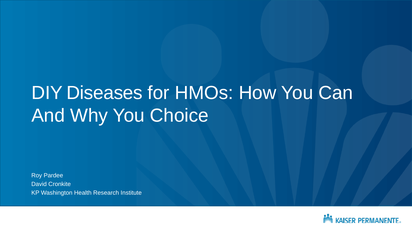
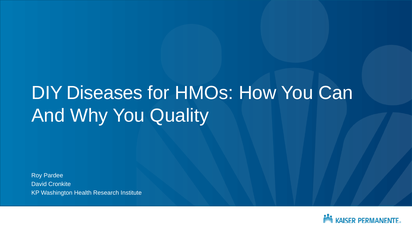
Choice: Choice -> Quality
